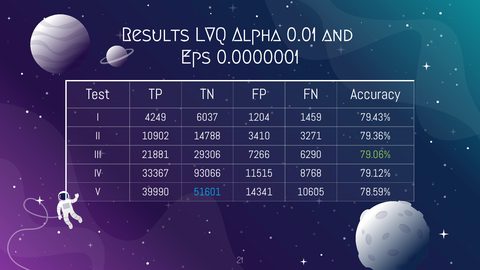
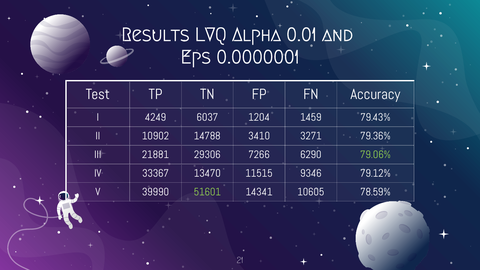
93066: 93066 -> 13470
8768: 8768 -> 9346
51601 colour: light blue -> light green
